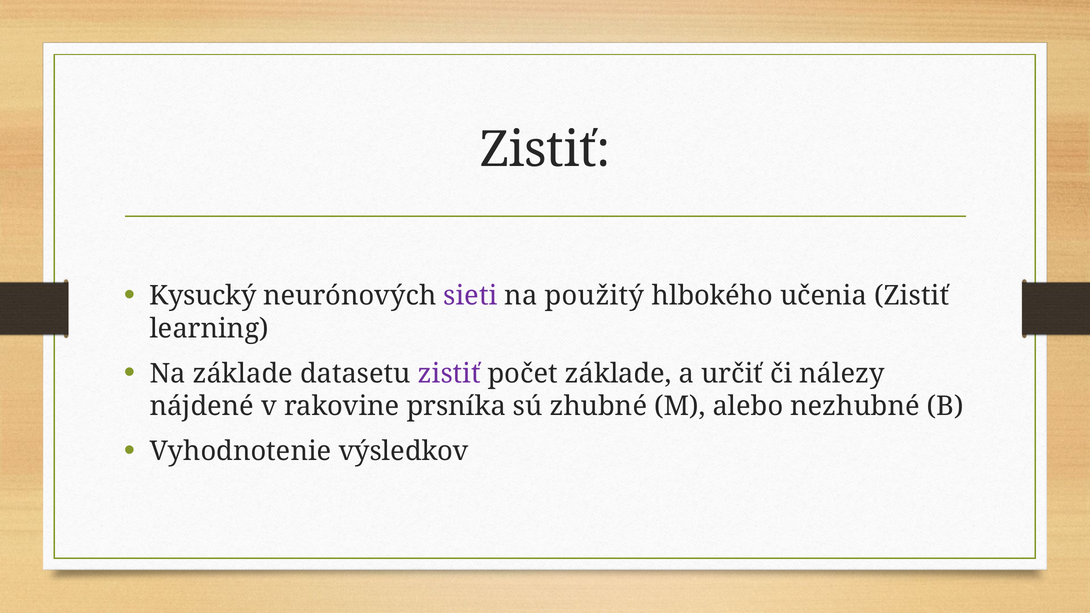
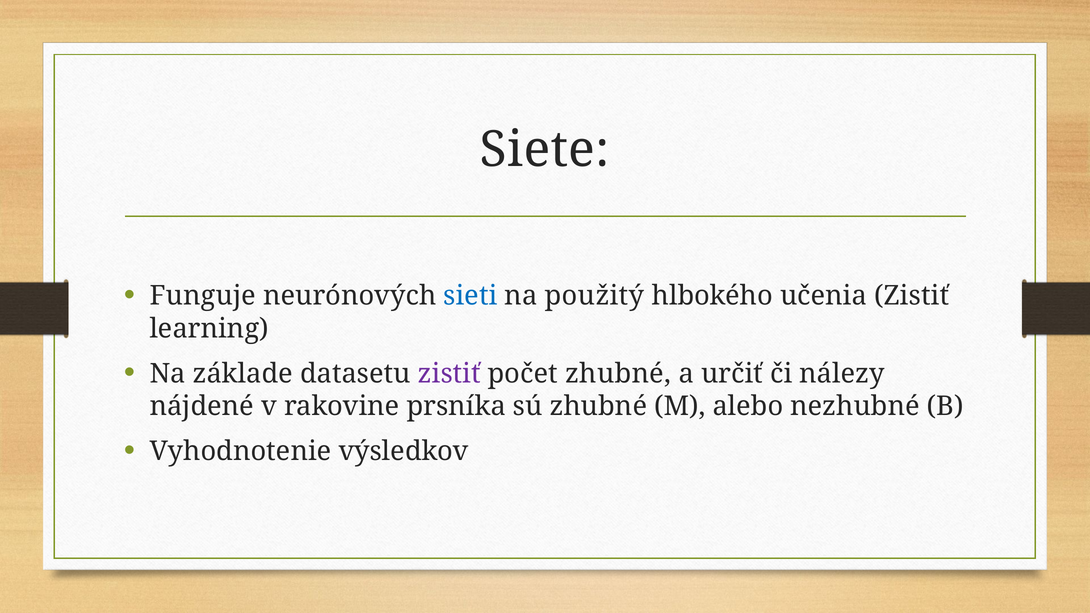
Zistiť at (545, 150): Zistiť -> Siete
Kysucký: Kysucký -> Funguje
sieti colour: purple -> blue
počet základe: základe -> zhubné
